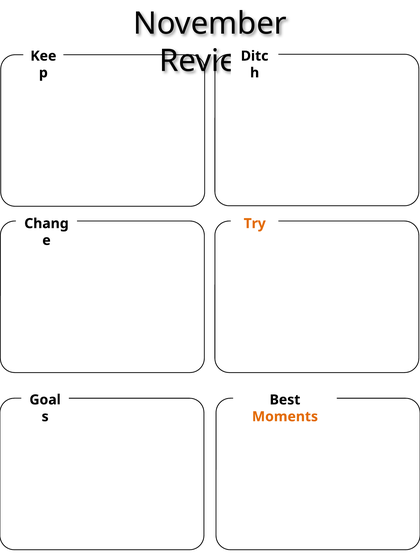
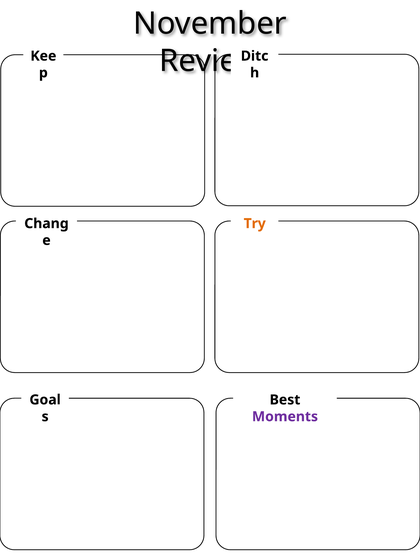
Moments colour: orange -> purple
